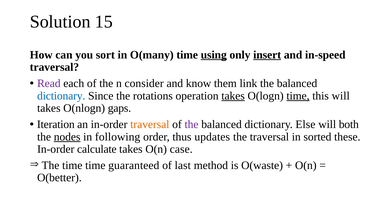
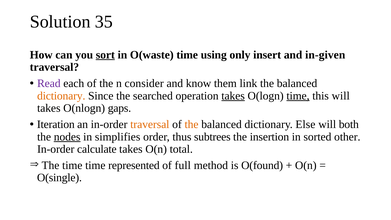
15: 15 -> 35
sort underline: none -> present
O(many: O(many -> O(waste
using underline: present -> none
insert underline: present -> none
in-speed: in-speed -> in-given
dictionary at (61, 96) colour: blue -> orange
rotations: rotations -> searched
the at (192, 124) colour: purple -> orange
following: following -> simplifies
updates: updates -> subtrees
the traversal: traversal -> insertion
these: these -> other
case: case -> total
guaranteed: guaranteed -> represented
last: last -> full
O(waste: O(waste -> O(found
O(better: O(better -> O(single
